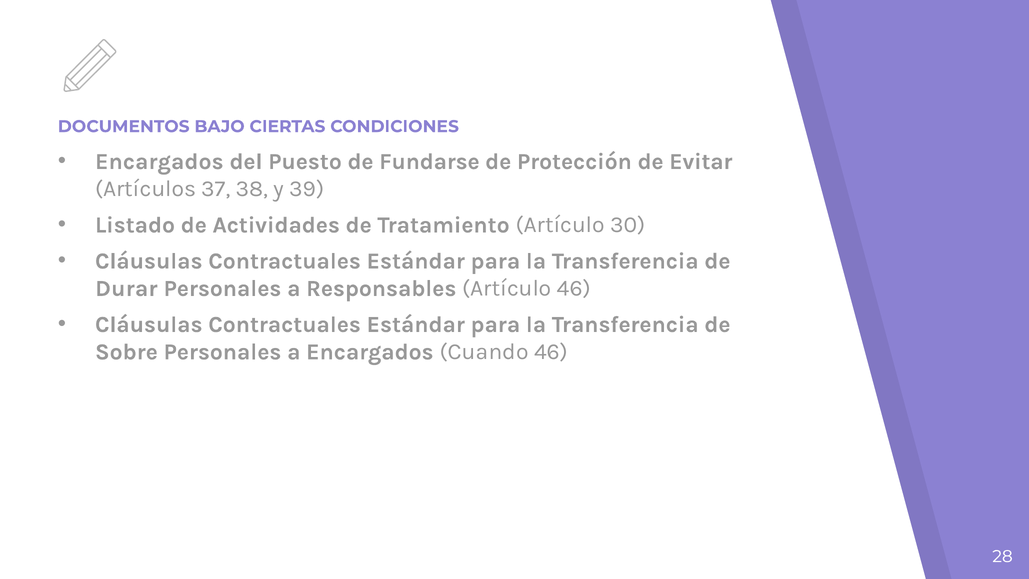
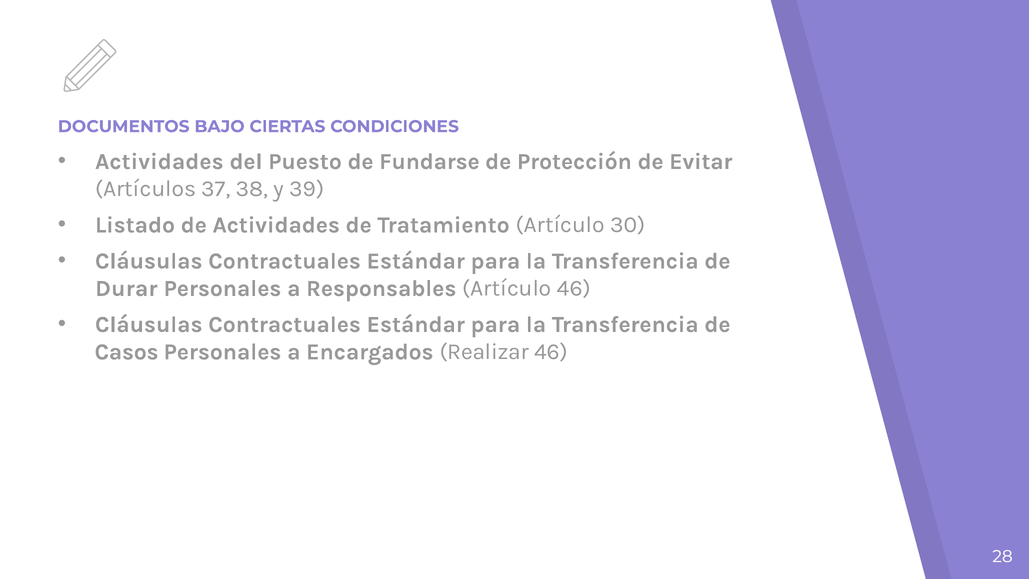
Encargados at (159, 161): Encargados -> Actividades
Sobre: Sobre -> Casos
Cuando: Cuando -> Realizar
